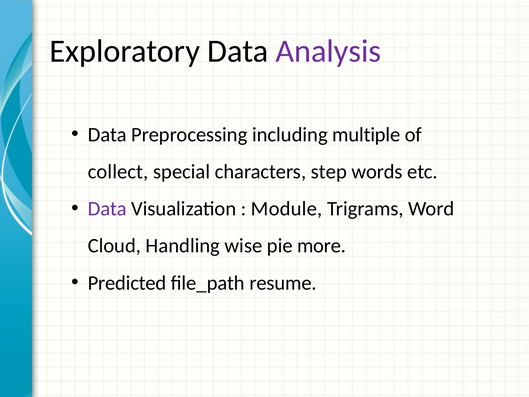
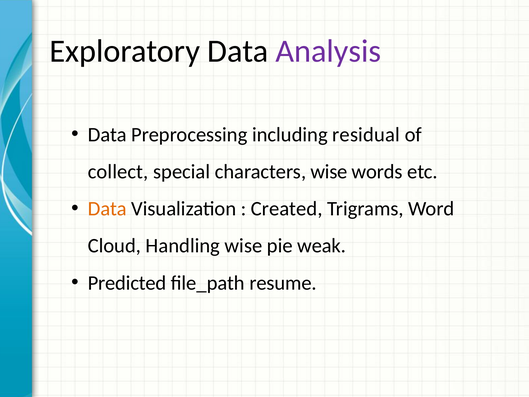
multiple: multiple -> residual
characters step: step -> wise
Data at (107, 209) colour: purple -> orange
Module: Module -> Created
more: more -> weak
